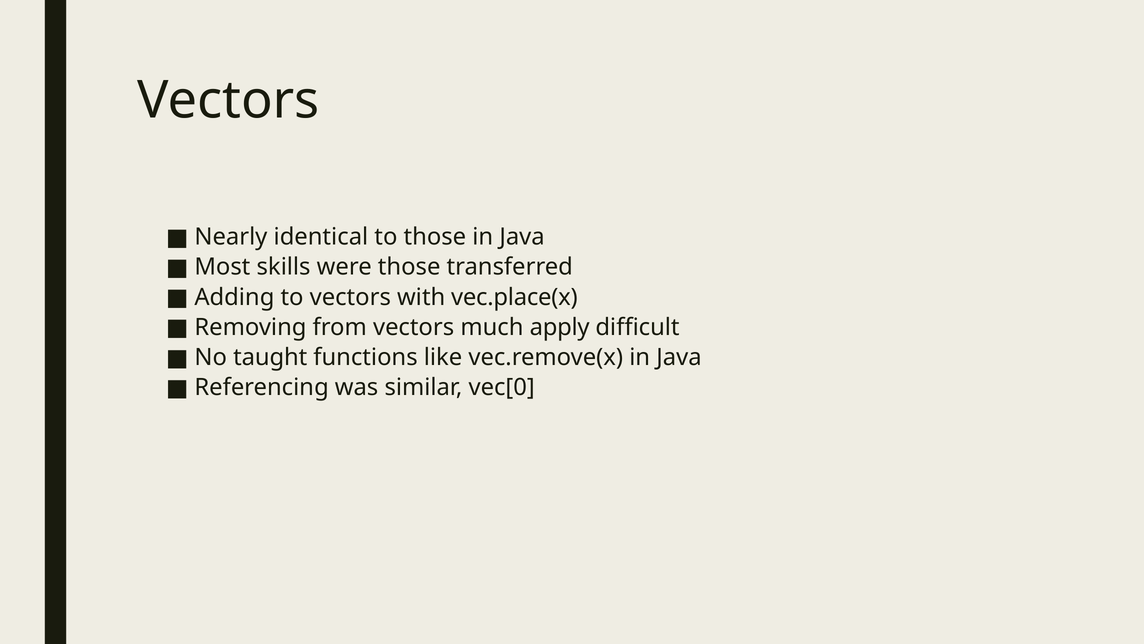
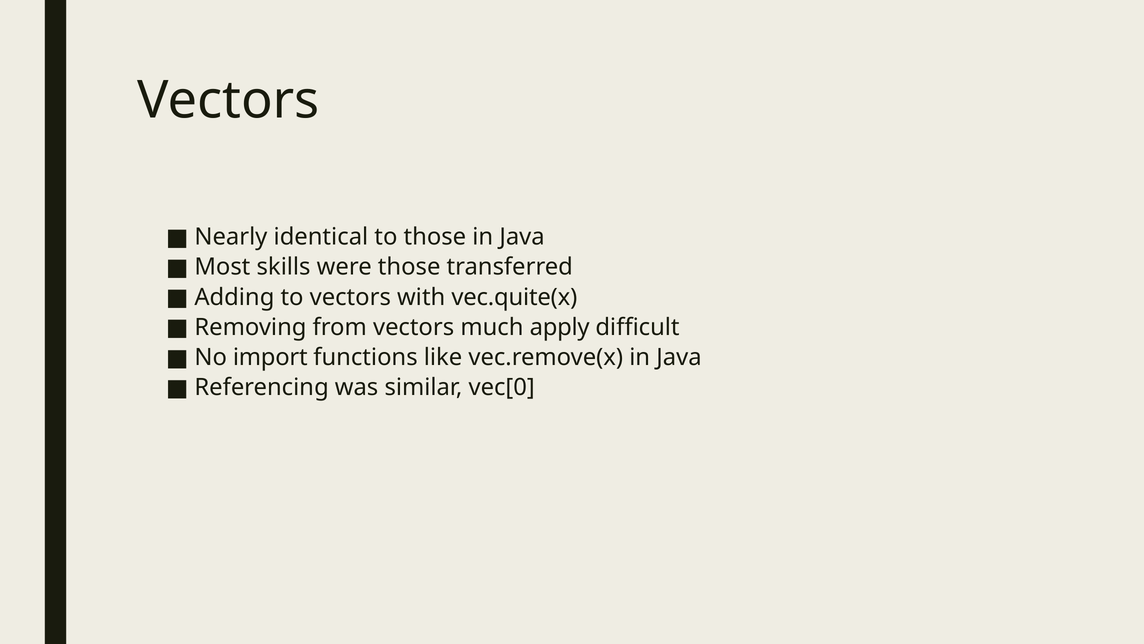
vec.place(x: vec.place(x -> vec.quite(x
taught: taught -> import
